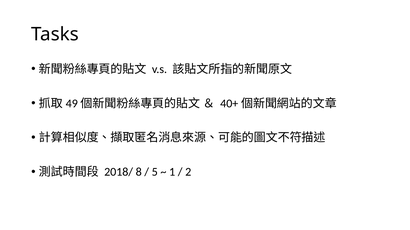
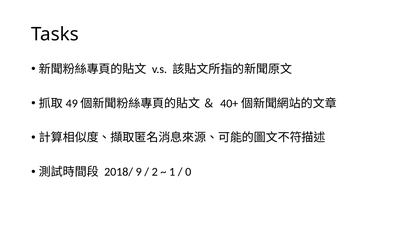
8: 8 -> 9
5: 5 -> 2
2: 2 -> 0
